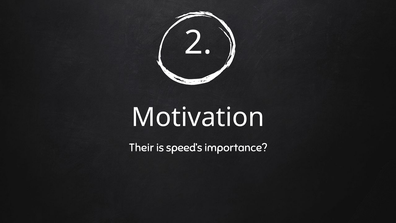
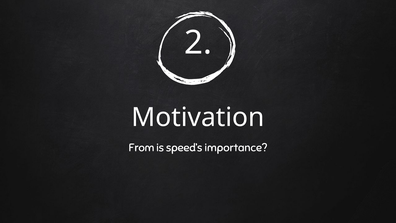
Their: Their -> From
